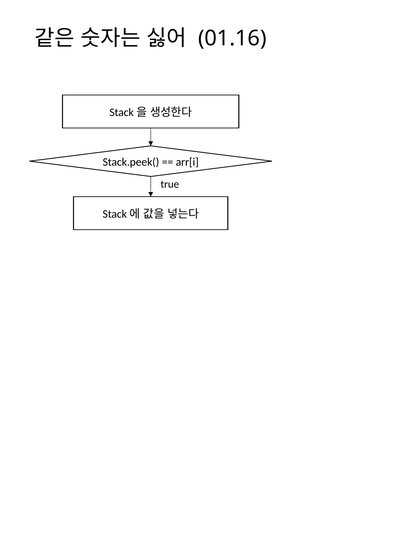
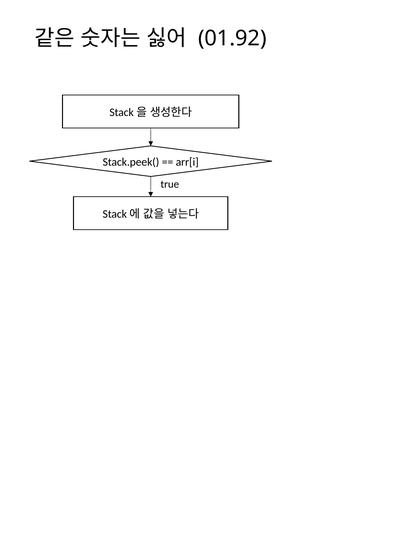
01.16: 01.16 -> 01.92
